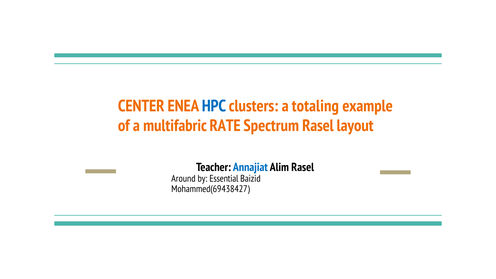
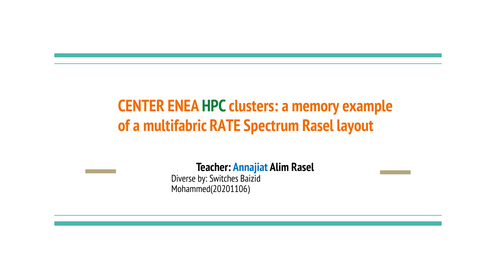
HPC colour: blue -> green
totaling: totaling -> memory
Around: Around -> Diverse
Essential: Essential -> Switches
Mohammed(69438427: Mohammed(69438427 -> Mohammed(20201106
